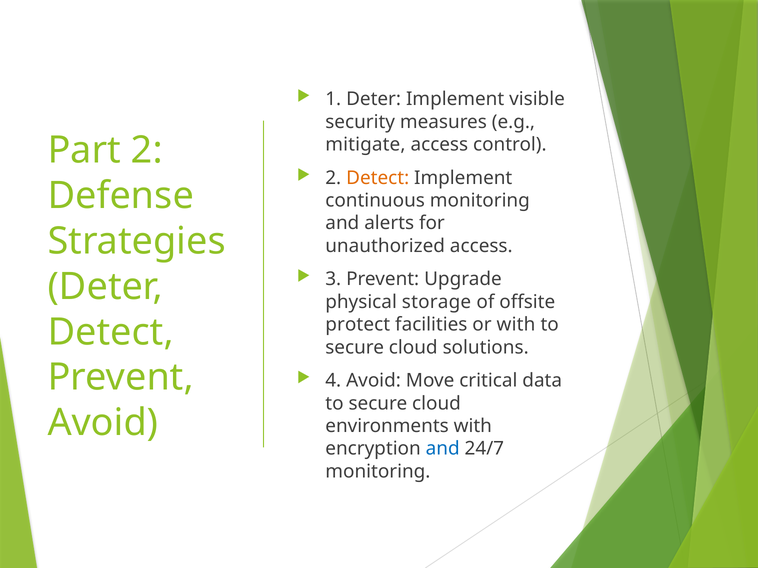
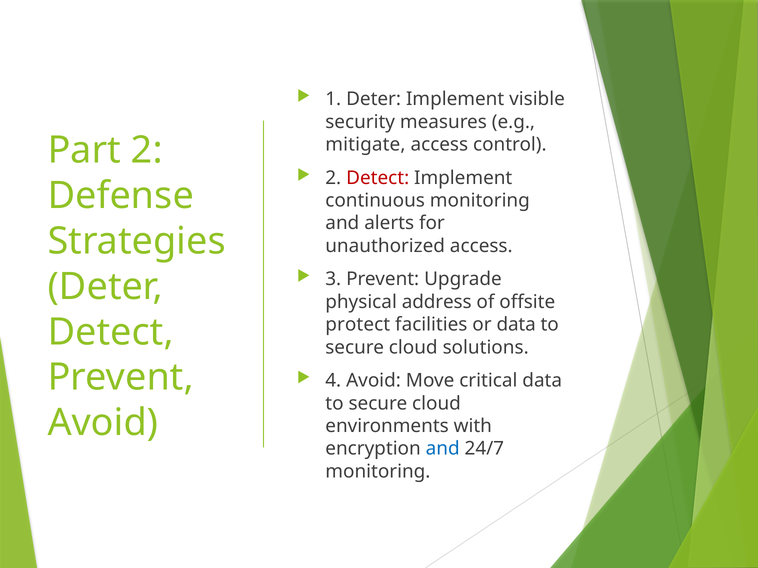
Detect at (378, 178) colour: orange -> red
storage: storage -> address
or with: with -> data
